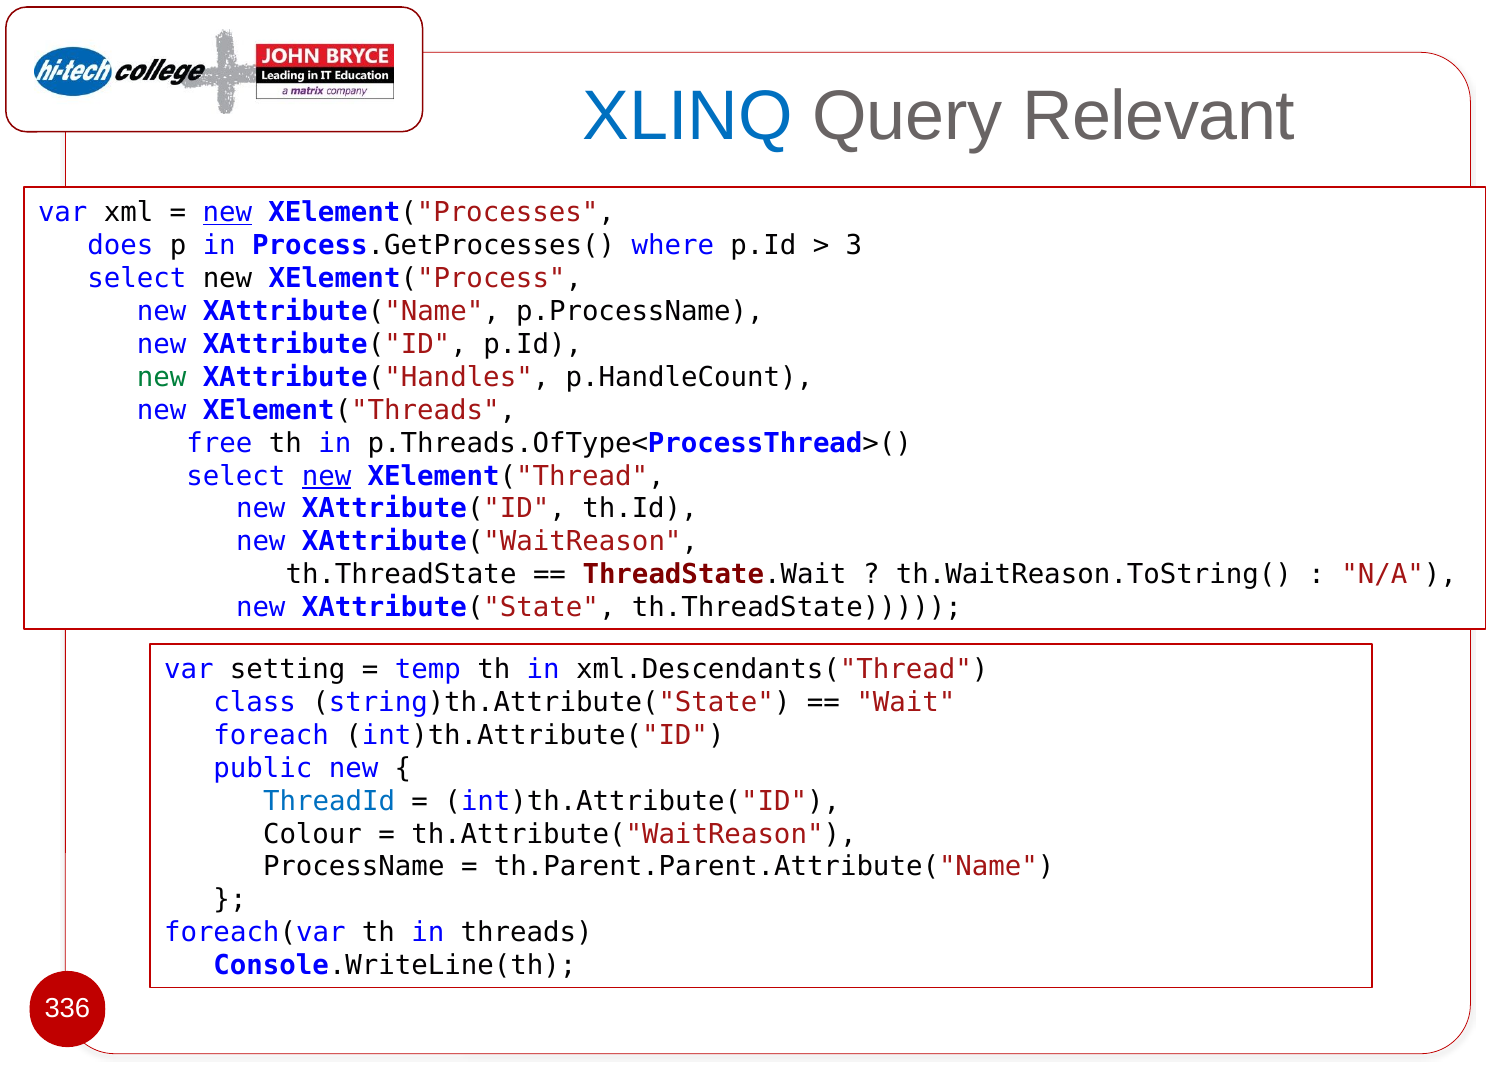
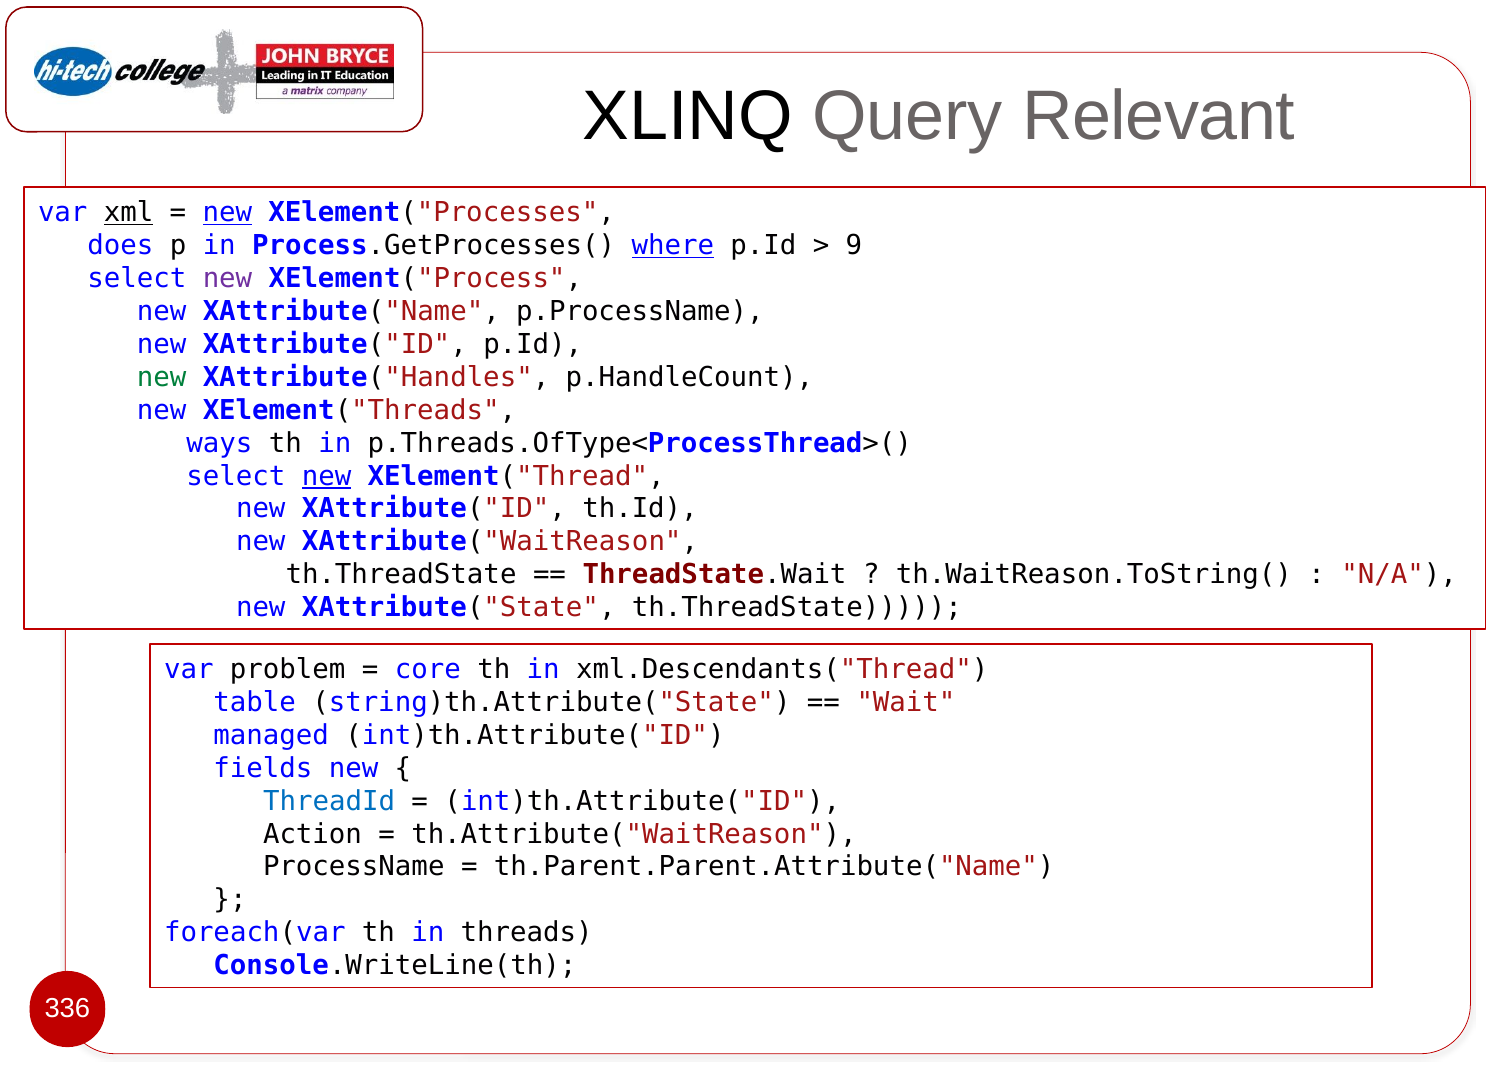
XLINQ colour: blue -> black
xml underline: none -> present
where underline: none -> present
3: 3 -> 9
new at (227, 278) colour: black -> purple
free: free -> ways
setting: setting -> problem
temp: temp -> core
class: class -> table
foreach: foreach -> managed
public: public -> fields
Colour: Colour -> Action
